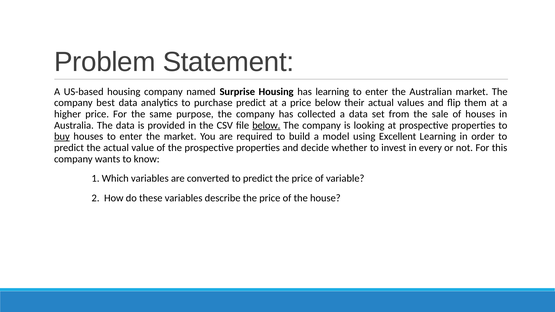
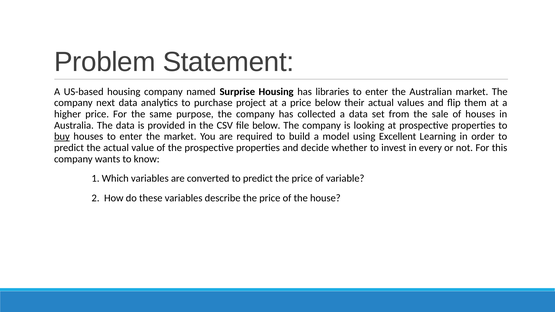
has learning: learning -> libraries
best: best -> next
purchase predict: predict -> project
below at (266, 125) underline: present -> none
